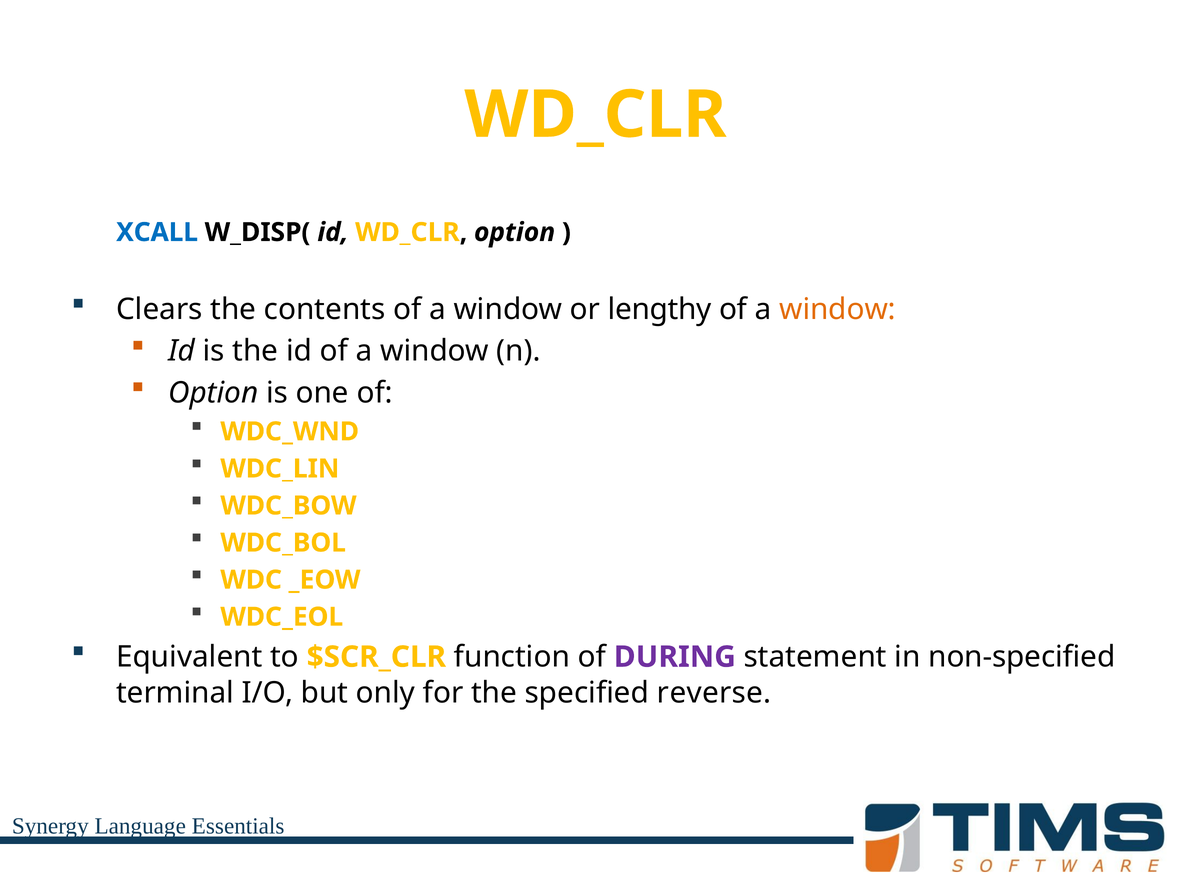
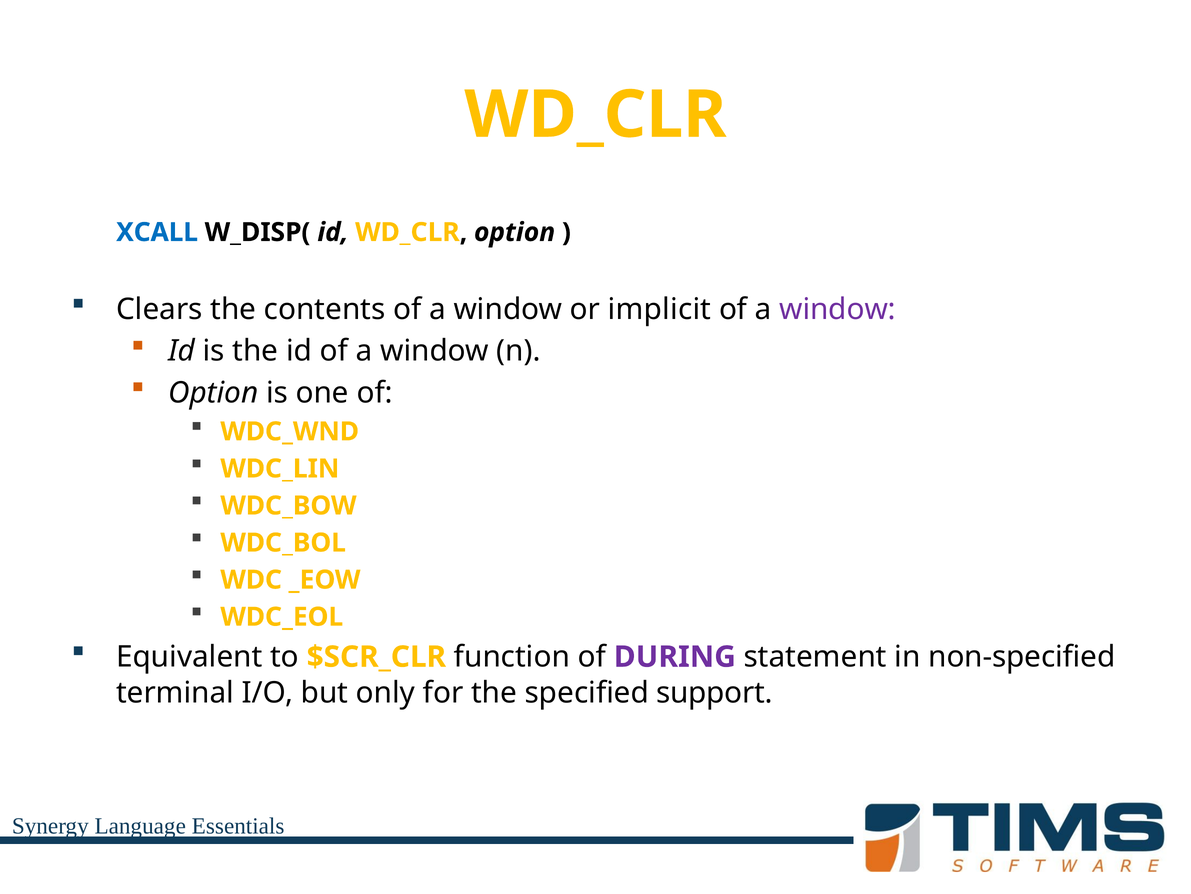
lengthy: lengthy -> implicit
window at (838, 309) colour: orange -> purple
reverse: reverse -> support
